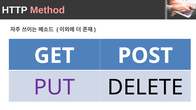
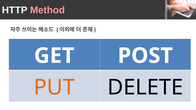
PUT colour: purple -> orange
